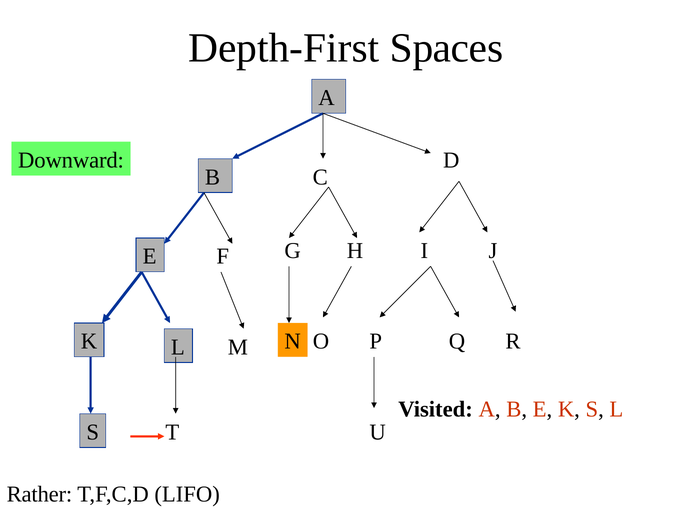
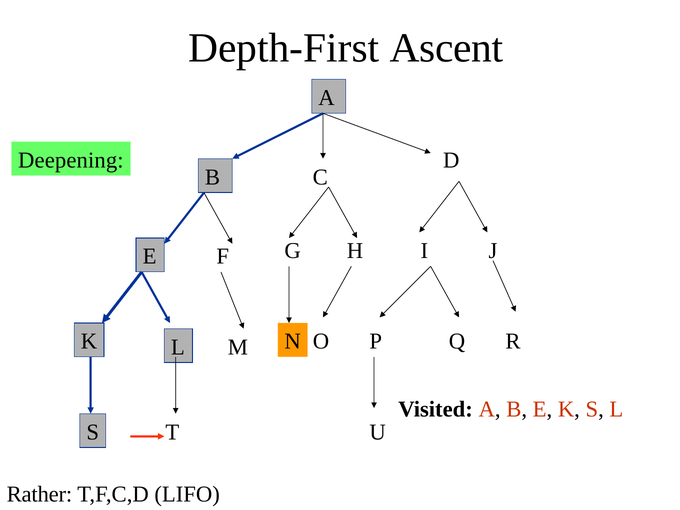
Spaces: Spaces -> Ascent
Downward: Downward -> Deepening
